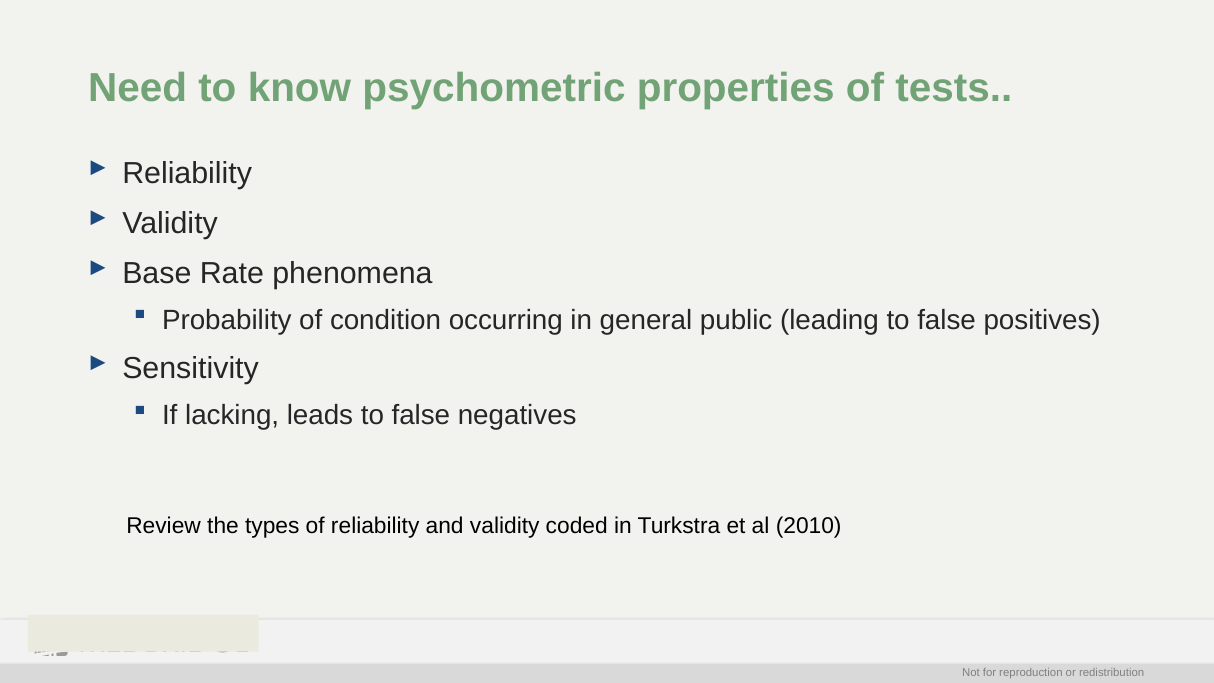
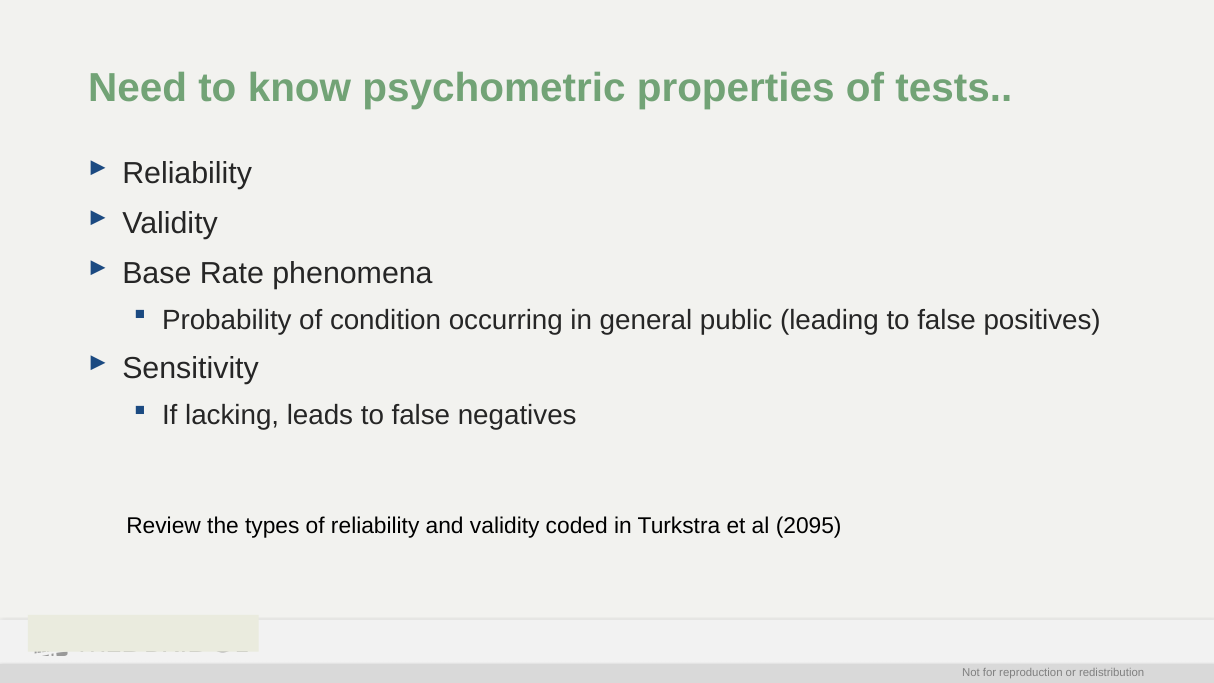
2010: 2010 -> 2095
